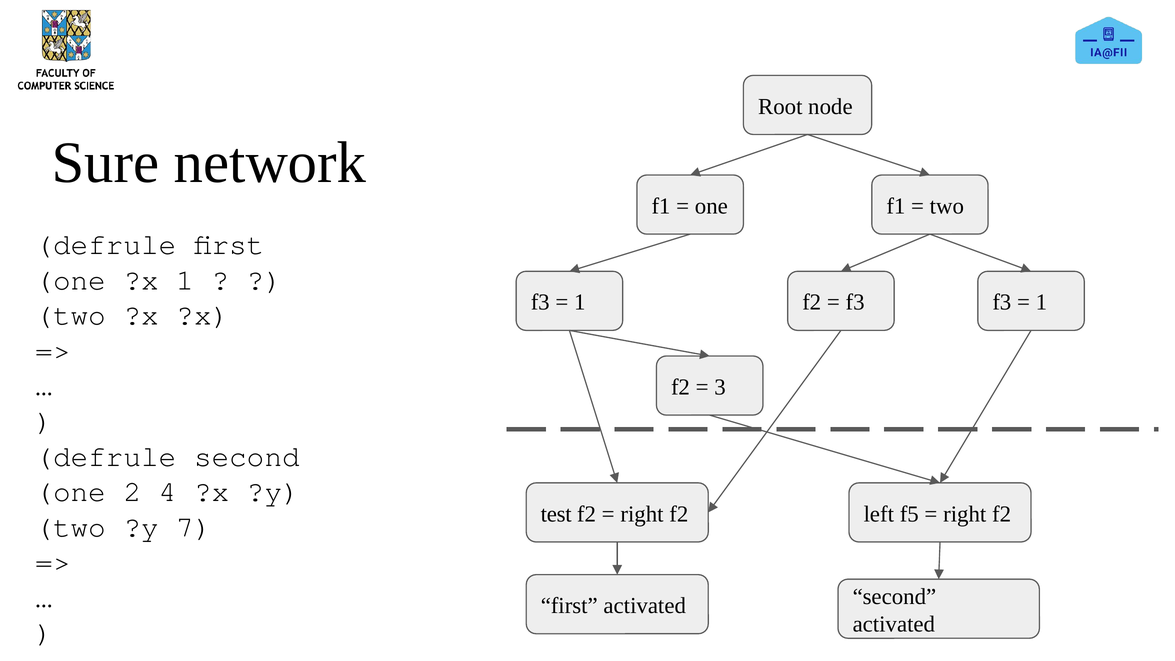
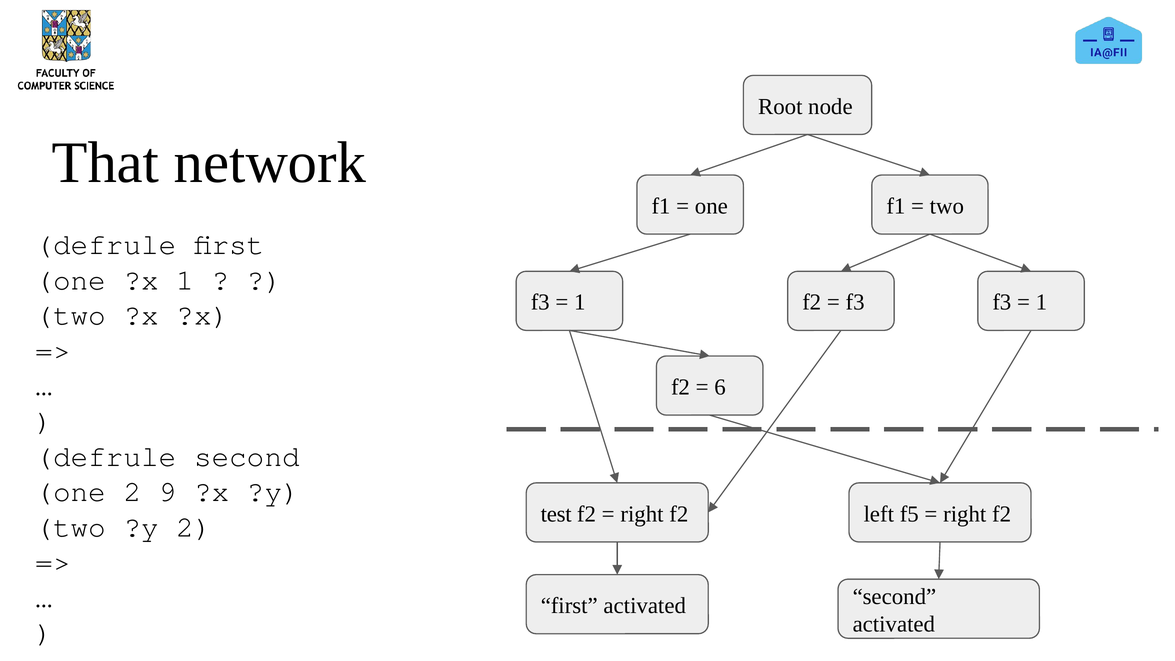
Sure: Sure -> That
3: 3 -> 6
4: 4 -> 9
?y 7: 7 -> 2
